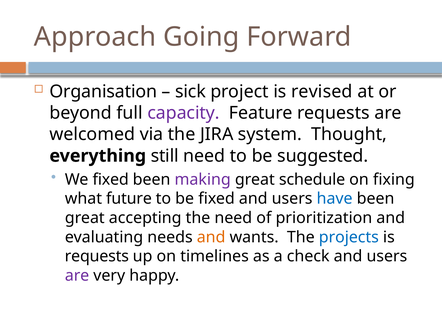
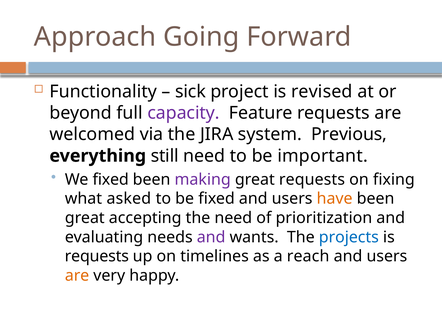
Organisation: Organisation -> Functionality
Thought: Thought -> Previous
suggested: suggested -> important
great schedule: schedule -> requests
future: future -> asked
have colour: blue -> orange
and at (211, 237) colour: orange -> purple
check: check -> reach
are at (77, 275) colour: purple -> orange
